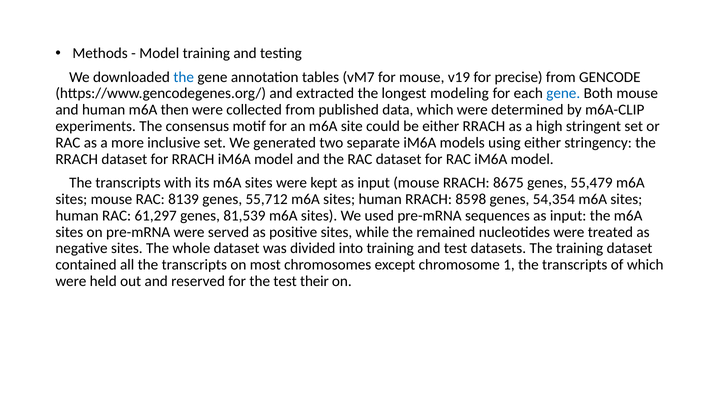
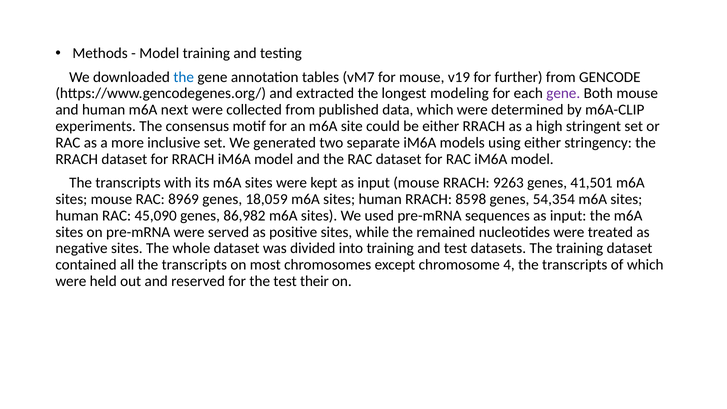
precise: precise -> further
gene at (563, 93) colour: blue -> purple
then: then -> next
8675: 8675 -> 9263
55,479: 55,479 -> 41,501
8139: 8139 -> 8969
55,712: 55,712 -> 18,059
61,297: 61,297 -> 45,090
81,539: 81,539 -> 86,982
1: 1 -> 4
